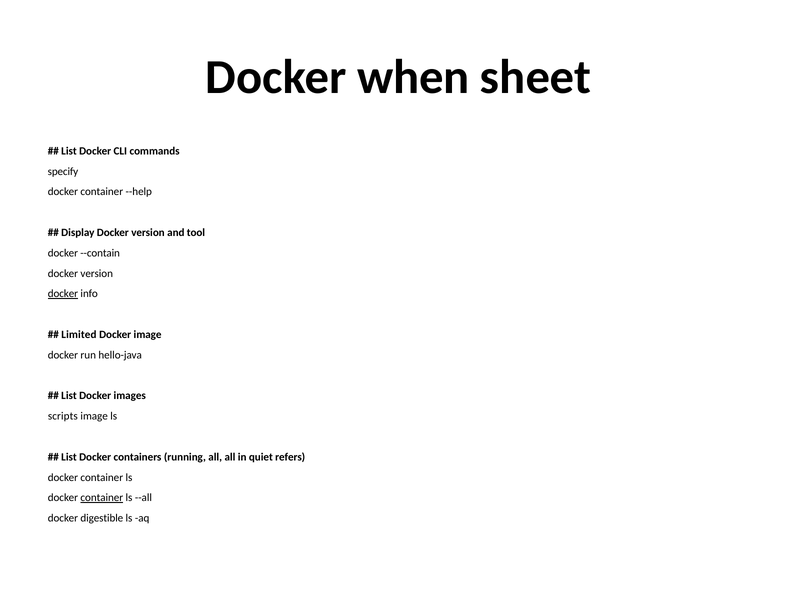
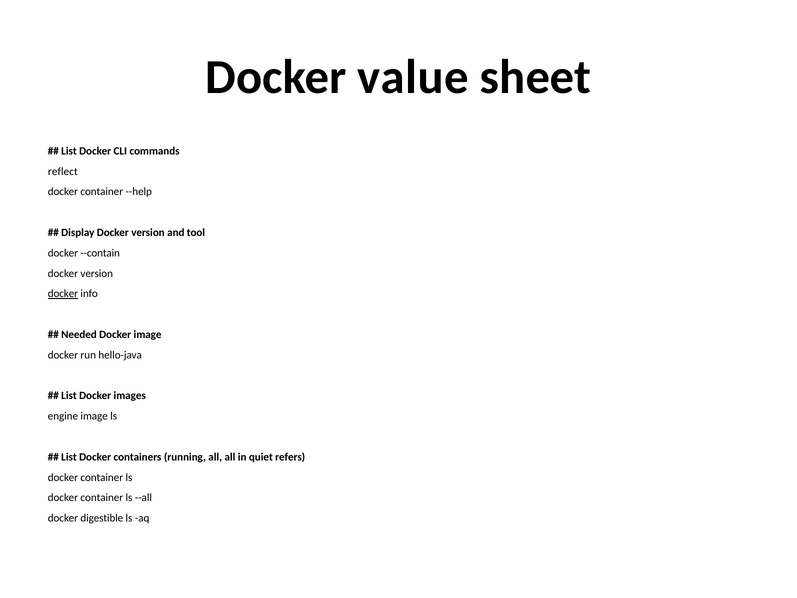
when: when -> value
specify: specify -> reflect
Limited: Limited -> Needed
scripts: scripts -> engine
container at (102, 498) underline: present -> none
